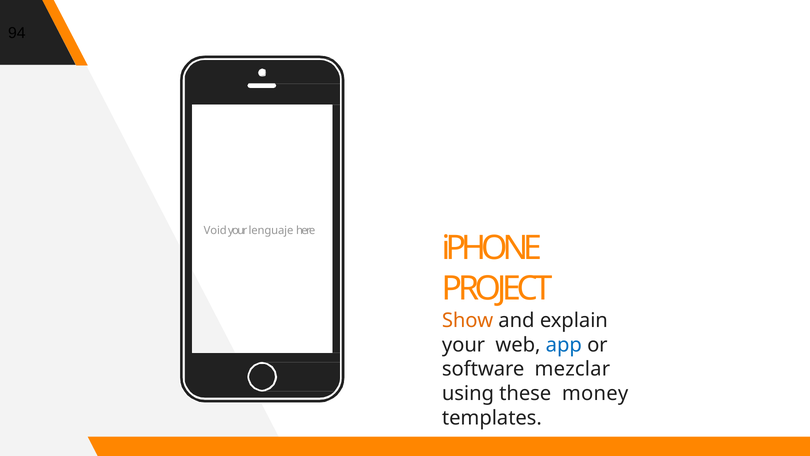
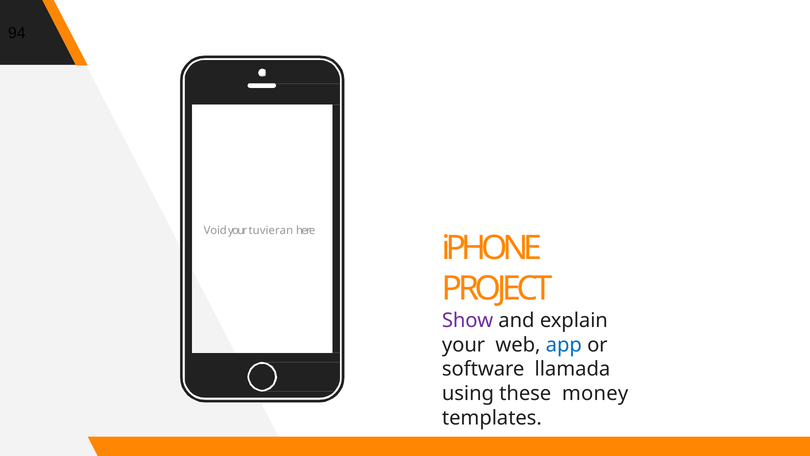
lenguaje: lenguaje -> tuvieran
Show colour: orange -> purple
mezclar: mezclar -> llamada
